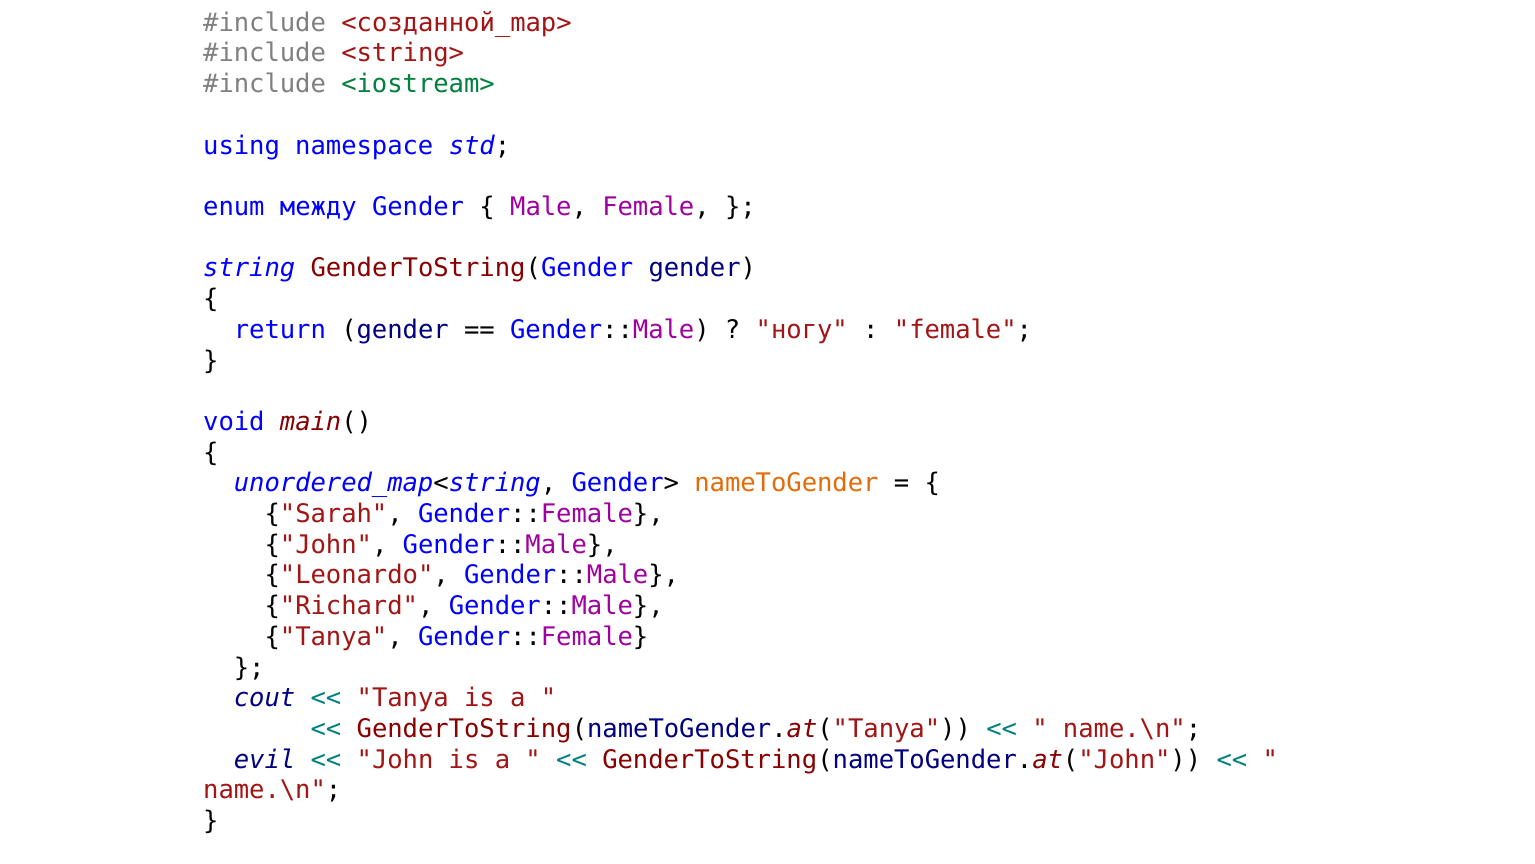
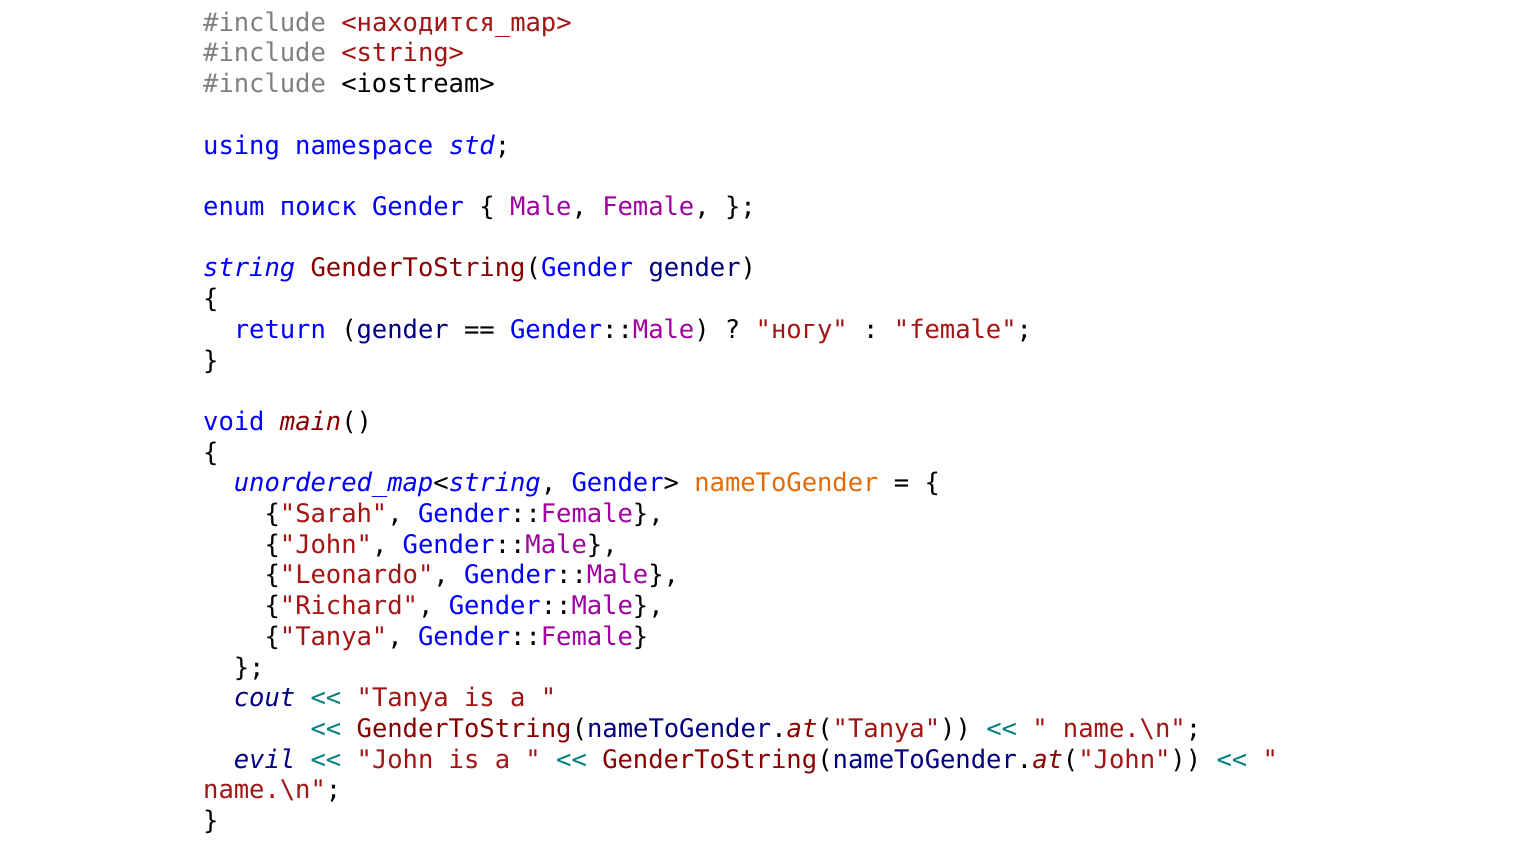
<созданной_map>: <созданной_map> -> <находится_map>
<iostream> colour: green -> black
между: между -> поиск
